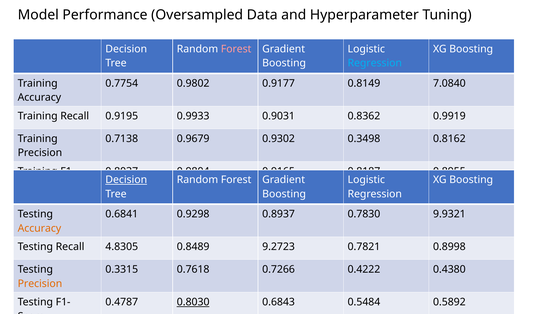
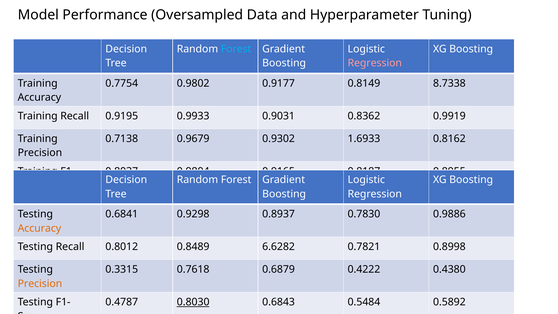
Forest at (236, 49) colour: pink -> light blue
Regression at (375, 63) colour: light blue -> pink
7.0840: 7.0840 -> 8.7338
0.3498: 0.3498 -> 1.6933
Decision at (126, 180) underline: present -> none
9.9321: 9.9321 -> 0.9886
4.8305: 4.8305 -> 0.8012
9.2723: 9.2723 -> 6.6282
0.7266: 0.7266 -> 0.6879
